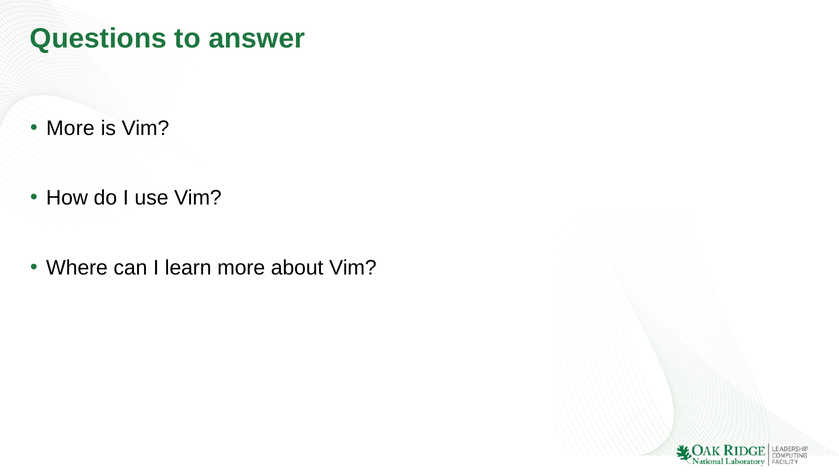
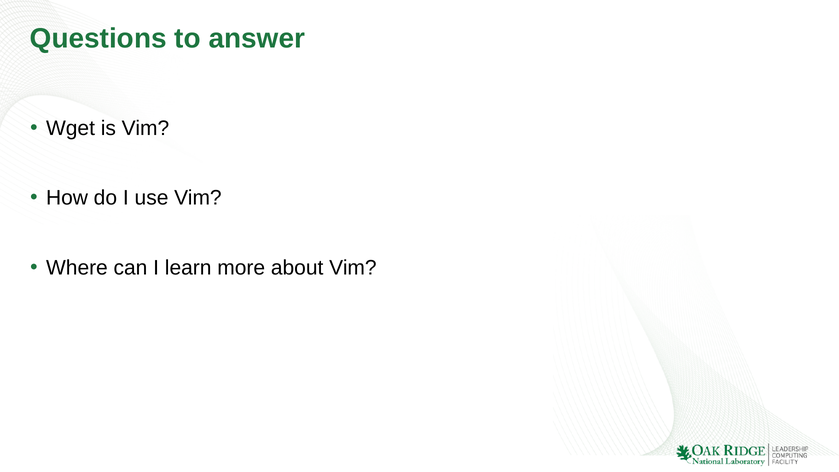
More at (70, 128): More -> Wget
